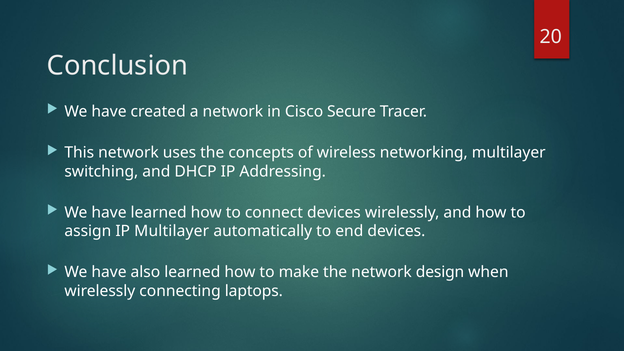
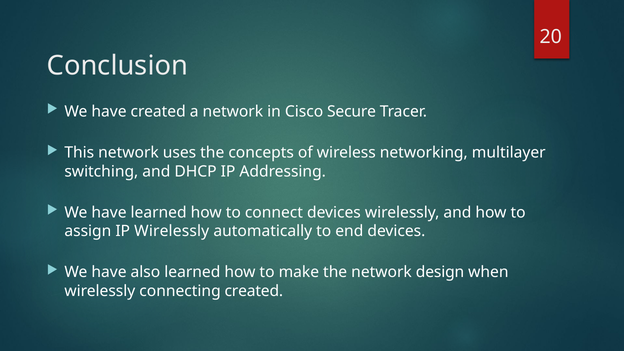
IP Multilayer: Multilayer -> Wirelessly
connecting laptops: laptops -> created
